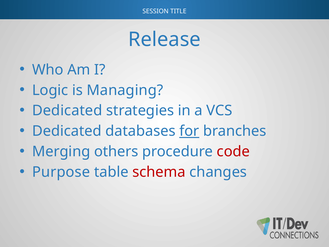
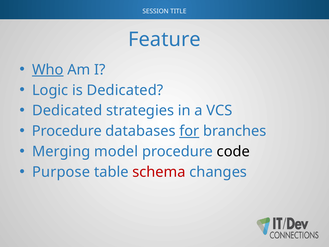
Release: Release -> Feature
Who underline: none -> present
is Managing: Managing -> Dedicated
Dedicated at (67, 131): Dedicated -> Procedure
others: others -> model
code colour: red -> black
